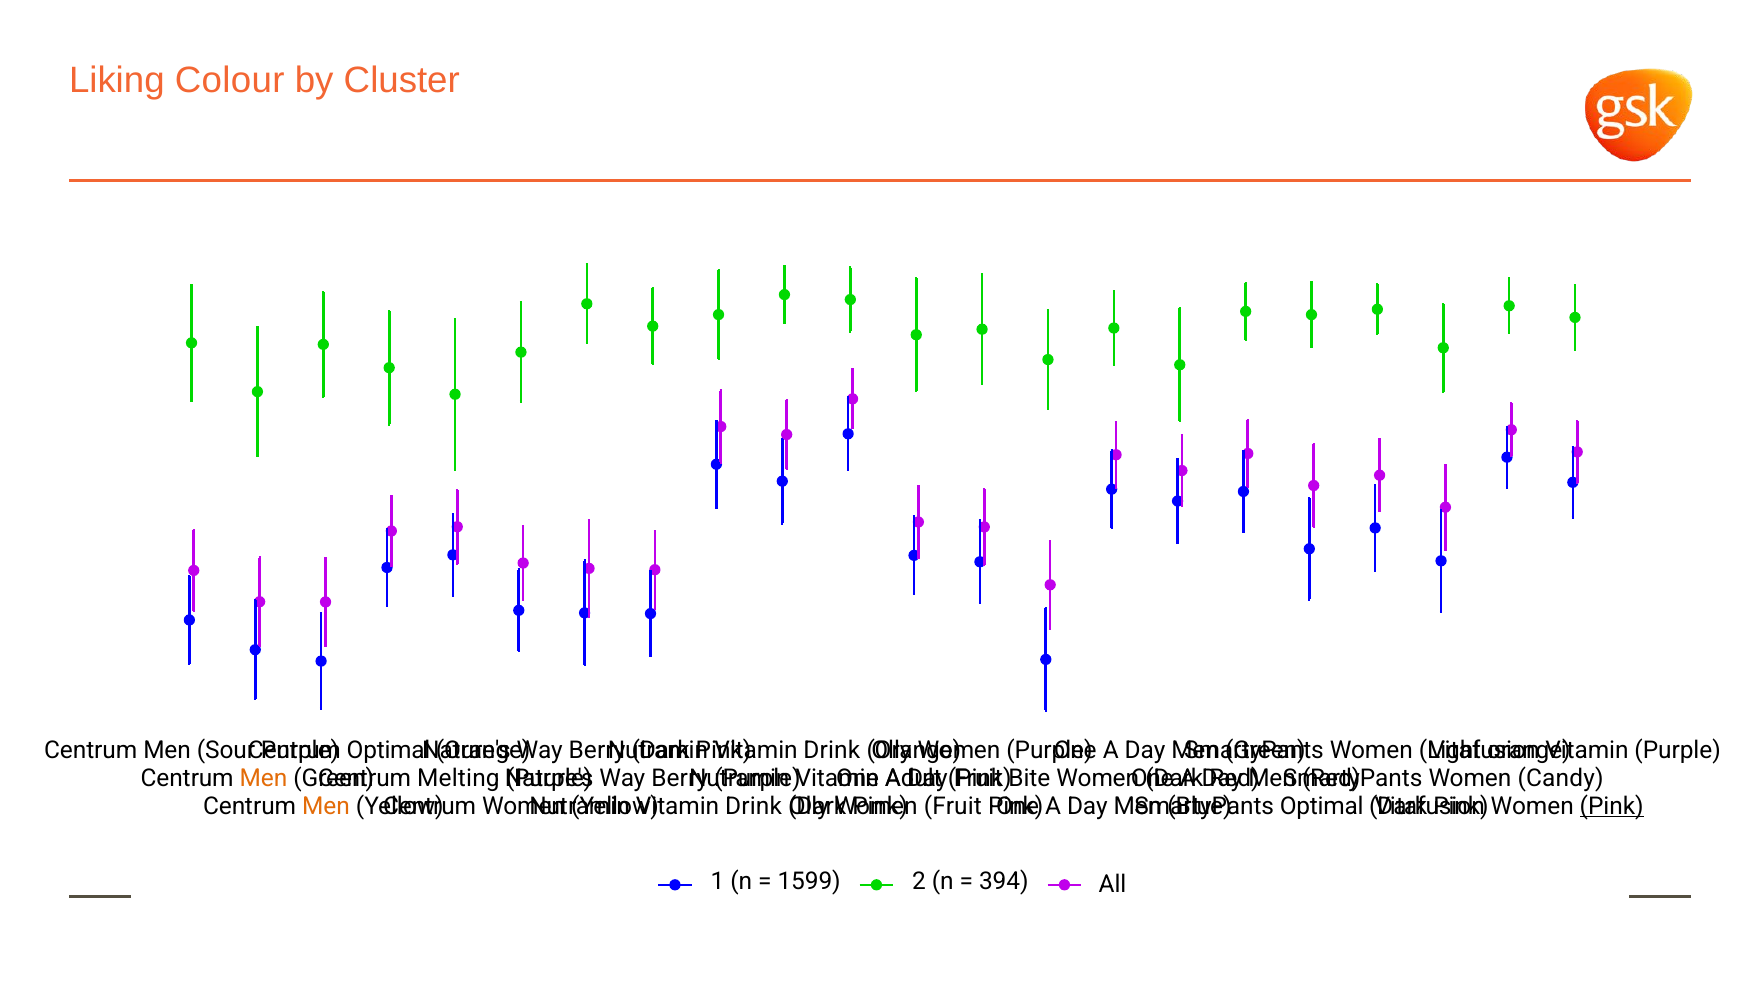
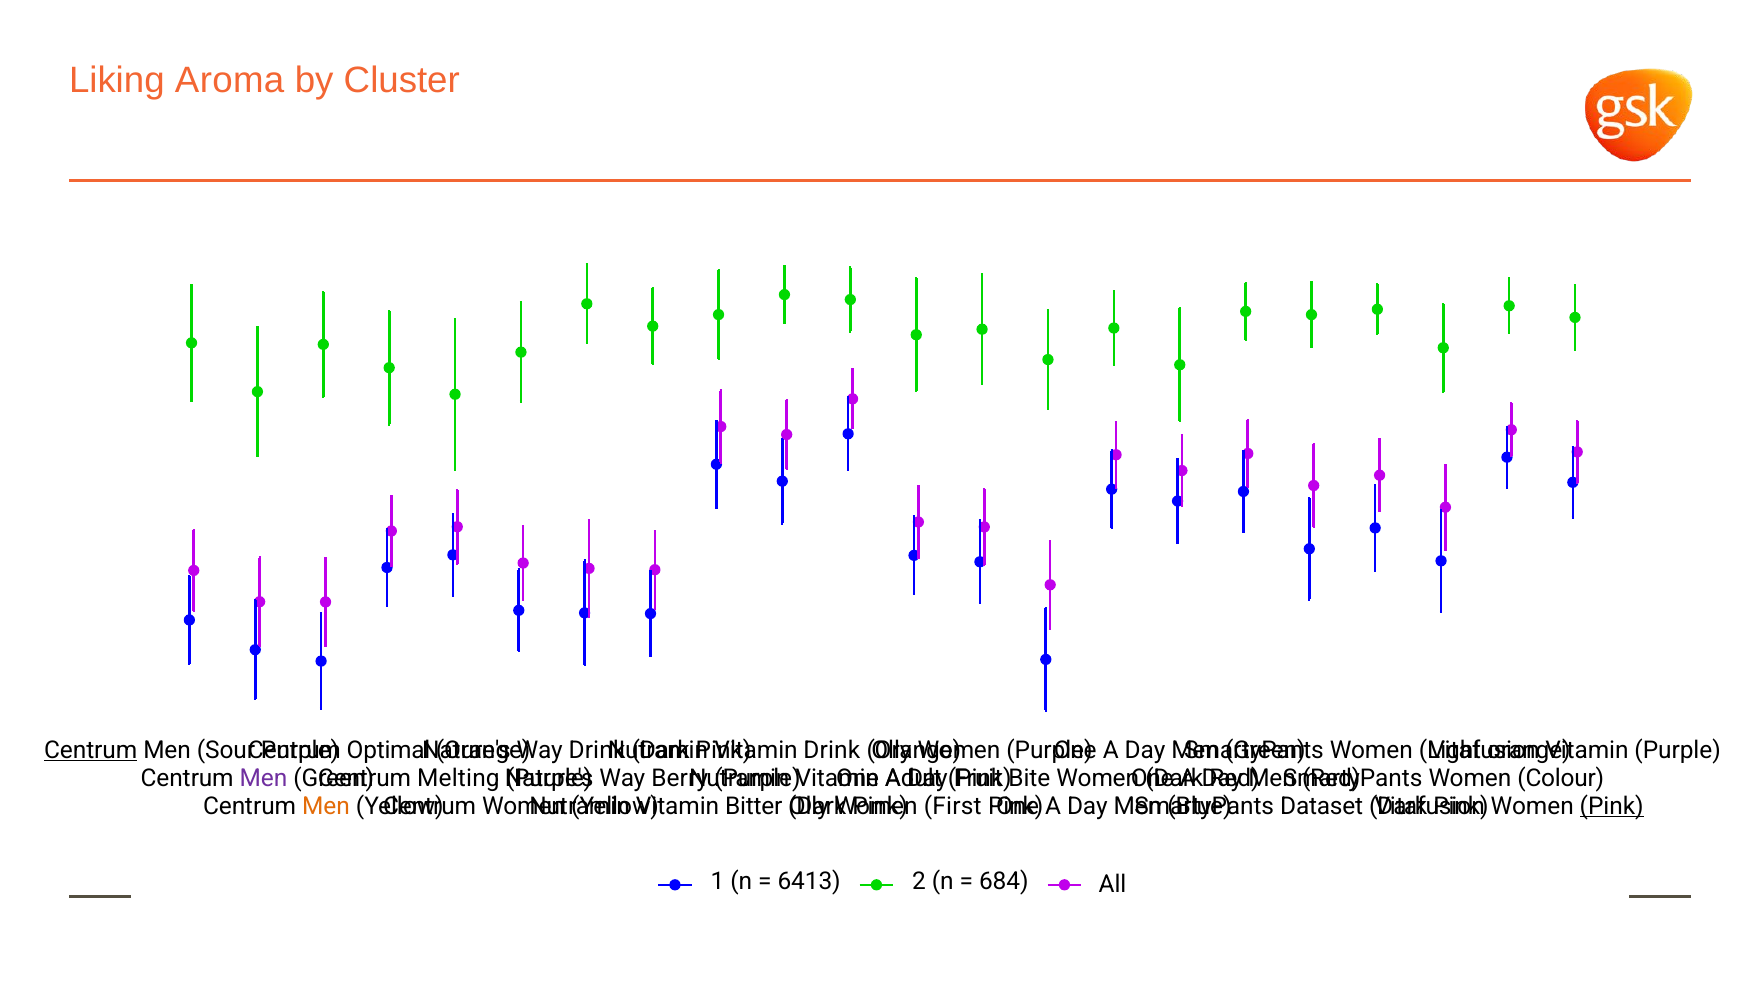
Colour: Colour -> Aroma
Centrum at (91, 750) underline: none -> present
Berry at (597, 750): Berry -> Drink
Men at (264, 778) colour: orange -> purple
Candy: Candy -> Colour
Drink at (754, 806): Drink -> Bitter
Fruit at (953, 806): Fruit -> First
Optimal at (1322, 806): Optimal -> Dataset
1599: 1599 -> 6413
394: 394 -> 684
